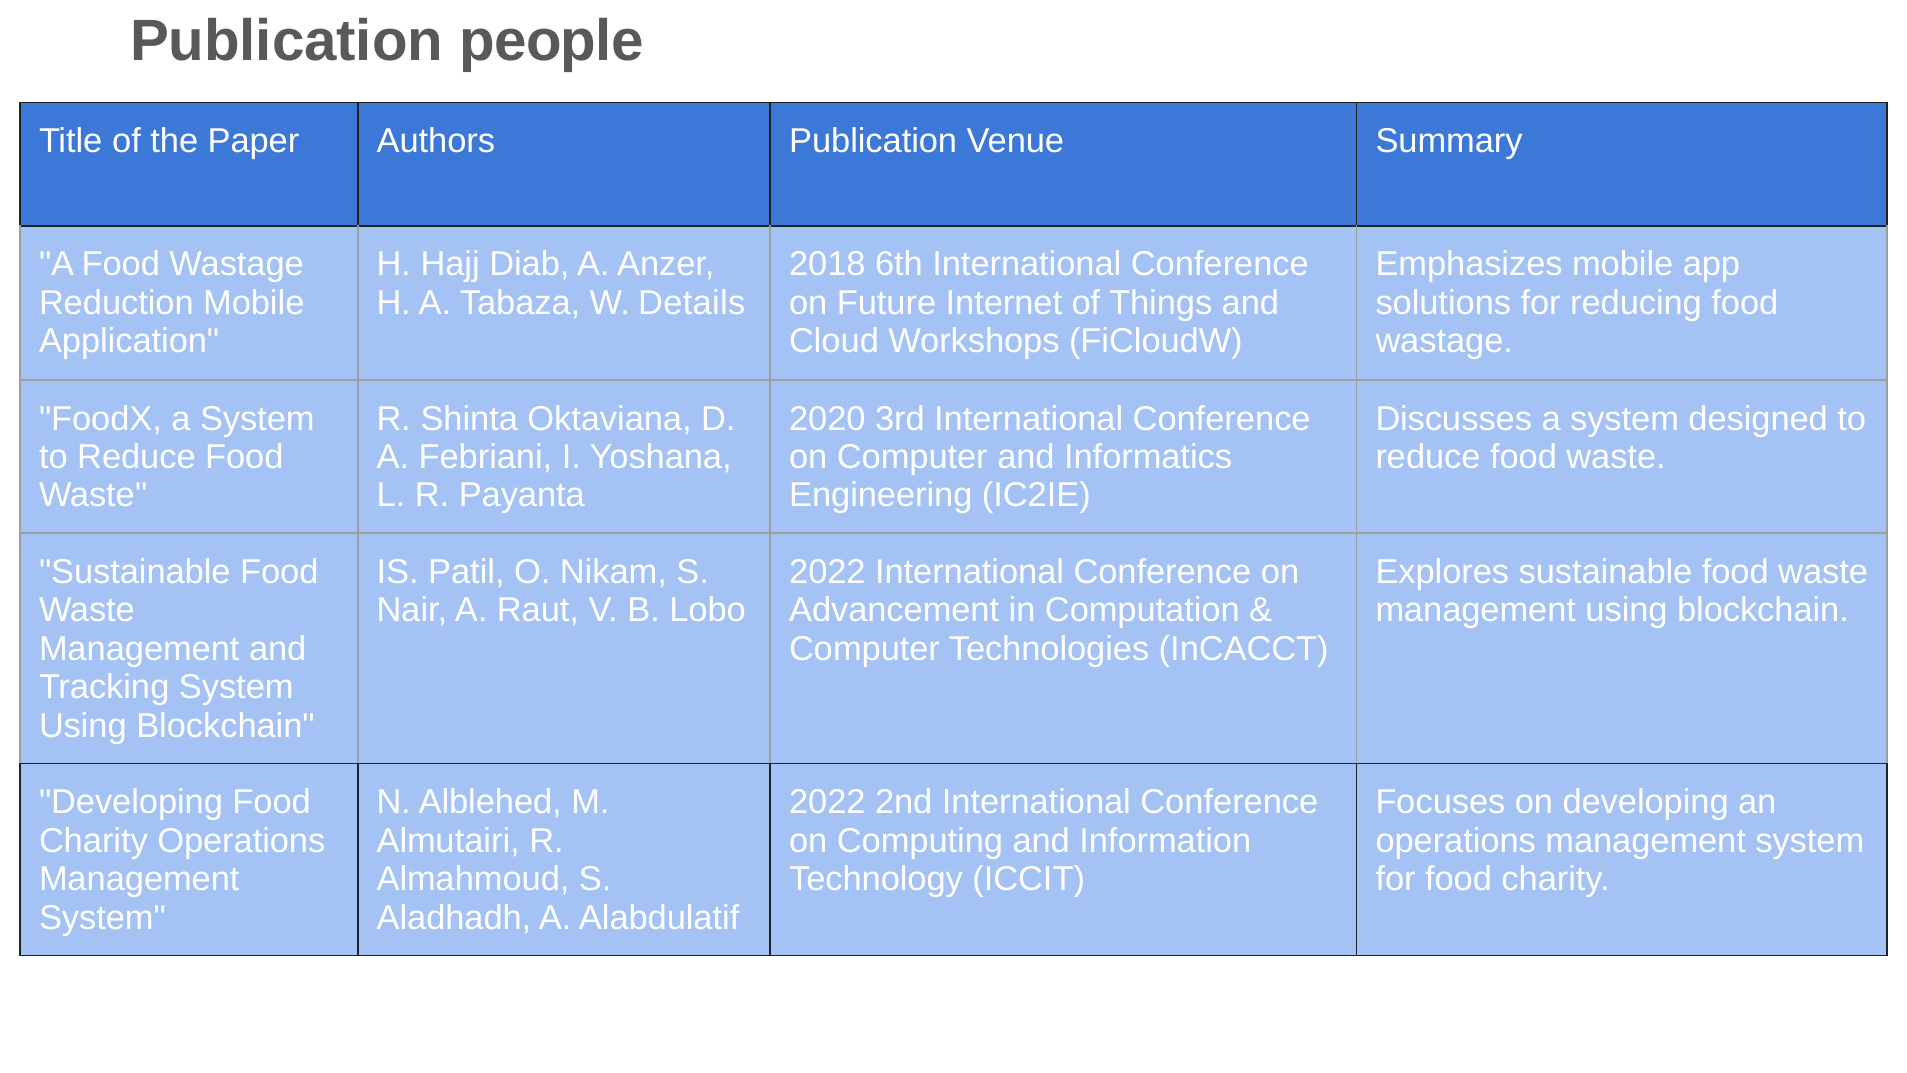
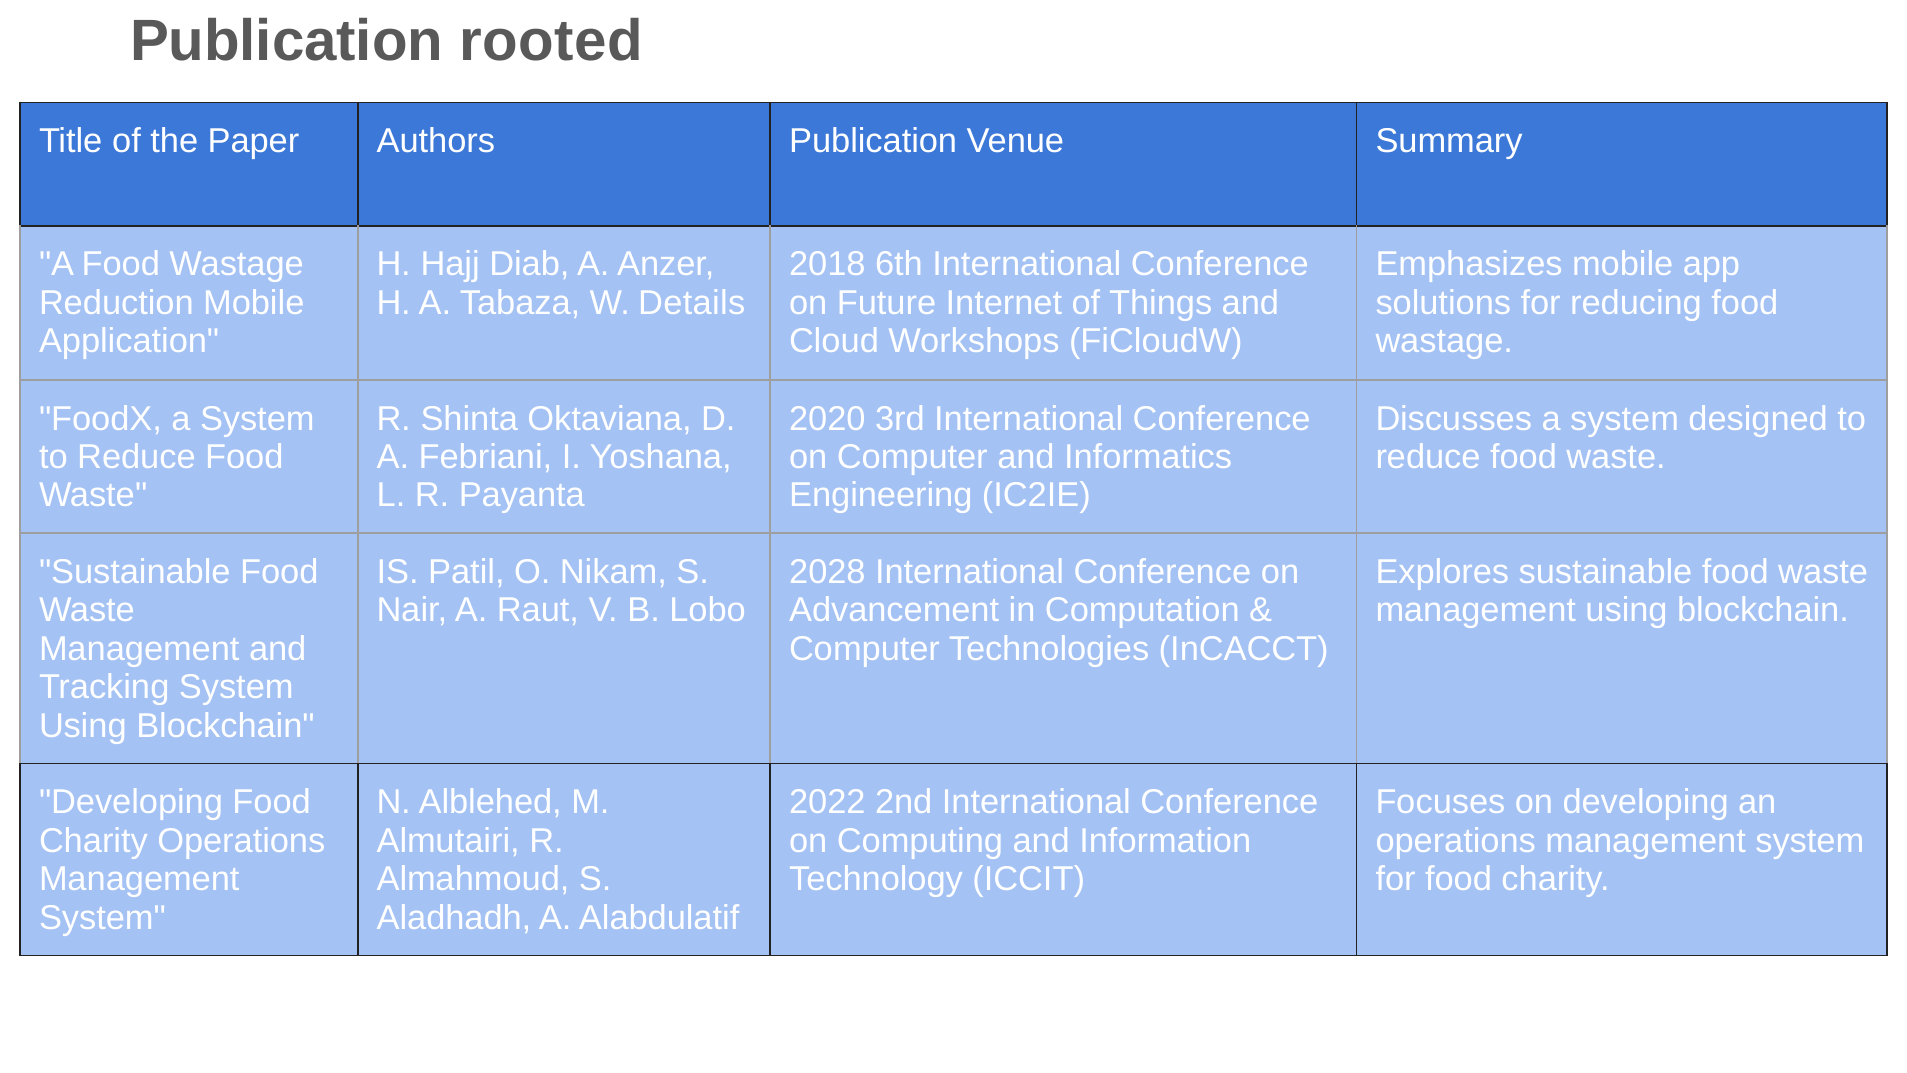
people: people -> rooted
2022 at (827, 572): 2022 -> 2028
